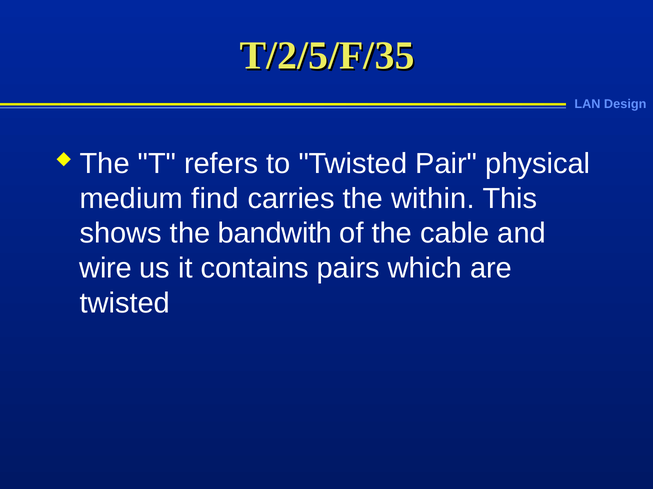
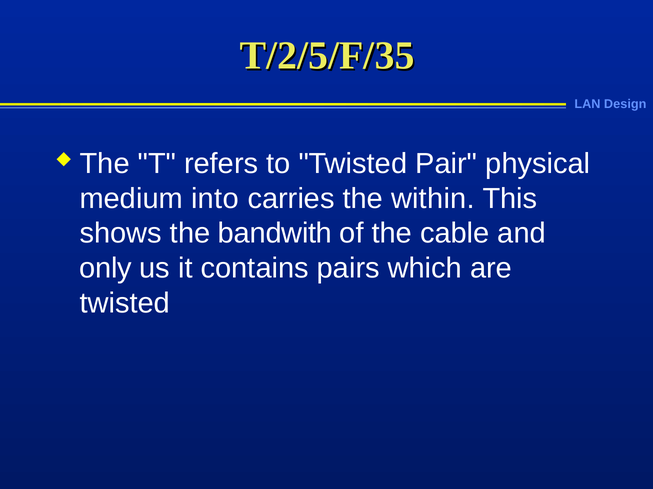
find: find -> into
wire: wire -> only
